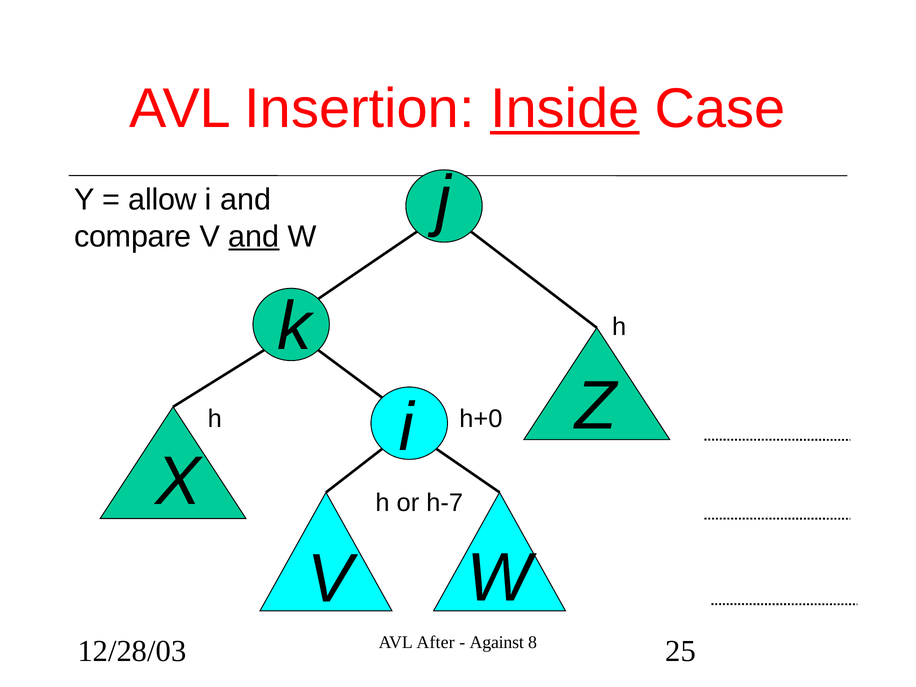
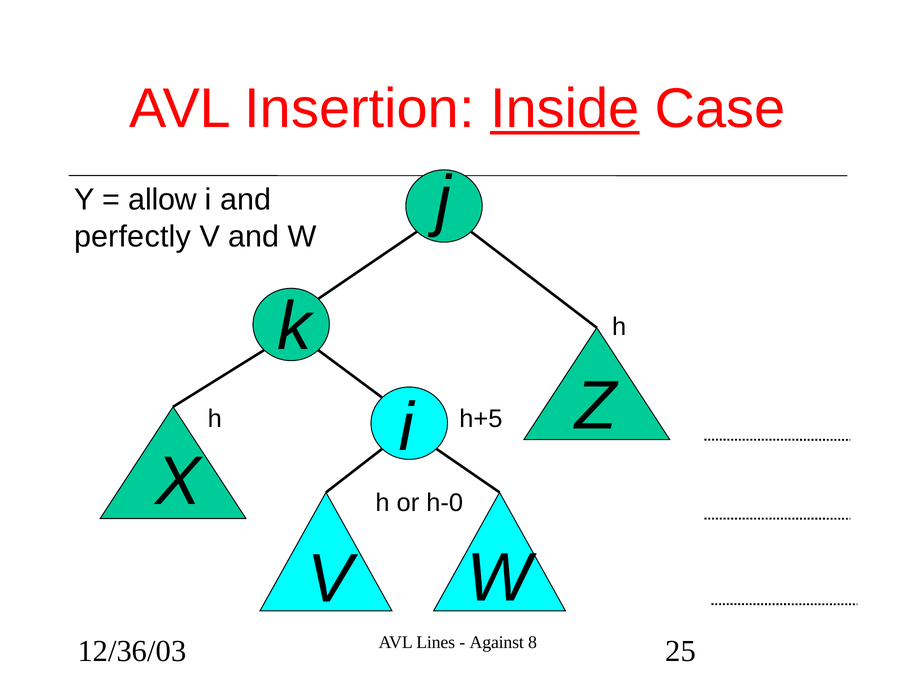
compare: compare -> perfectly
and at (254, 237) underline: present -> none
h+0: h+0 -> h+5
h-7: h-7 -> h-0
After: After -> Lines
12/28/03: 12/28/03 -> 12/36/03
